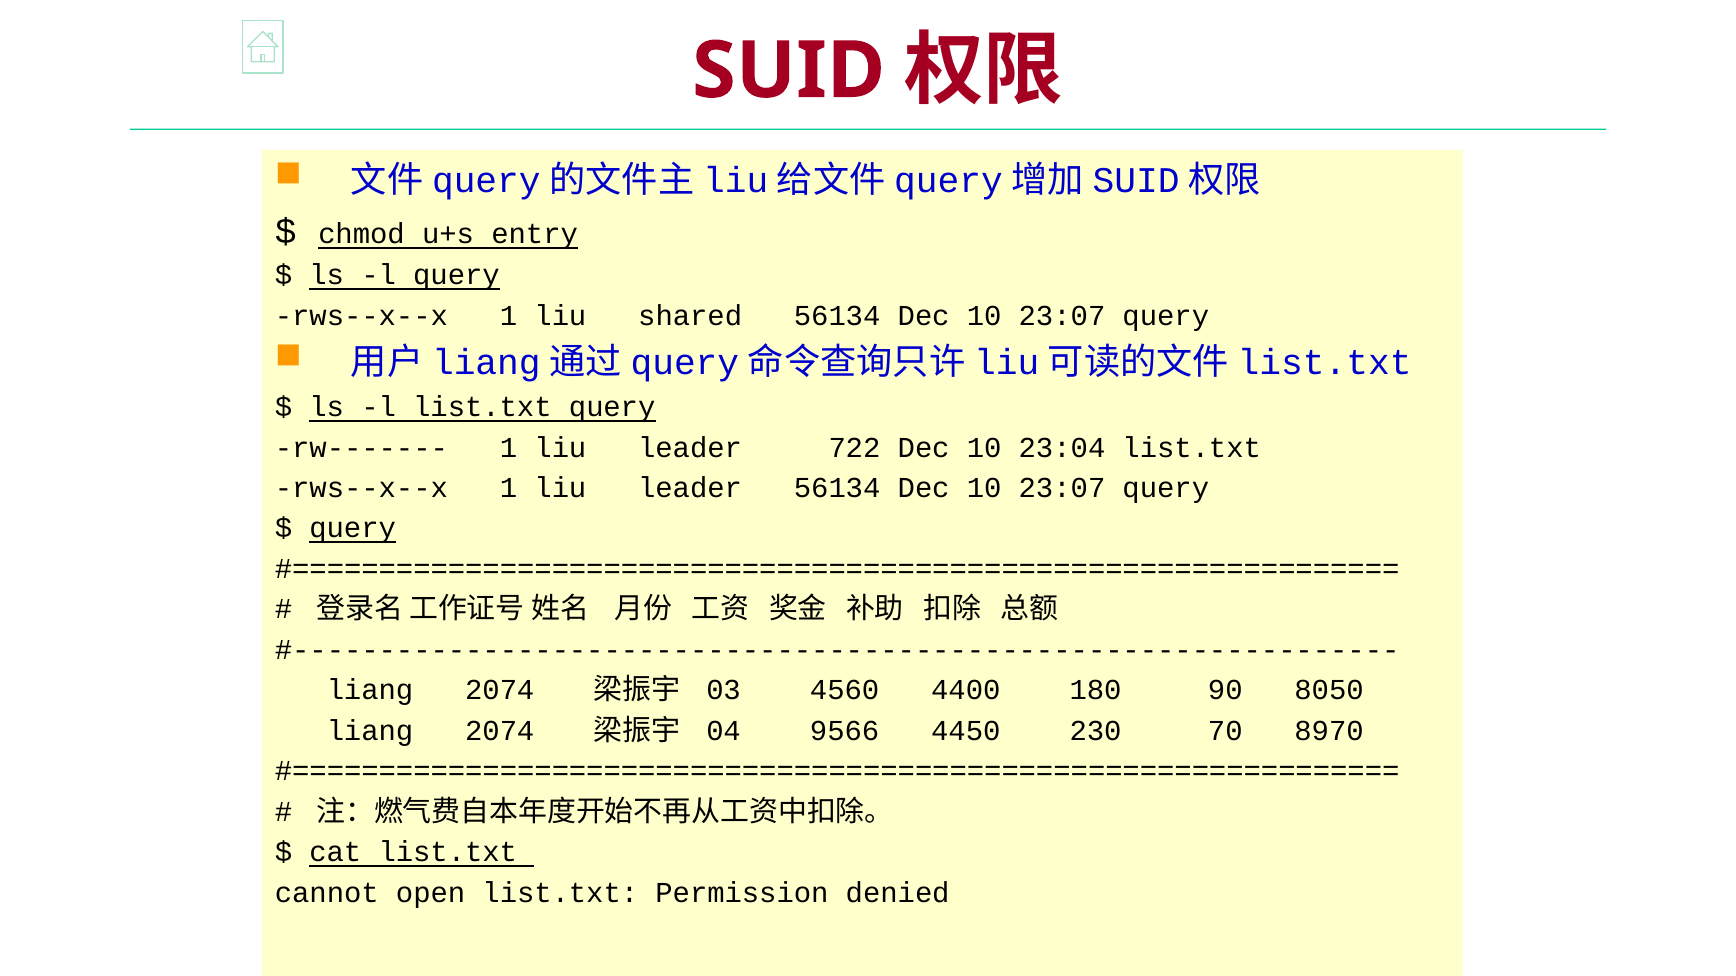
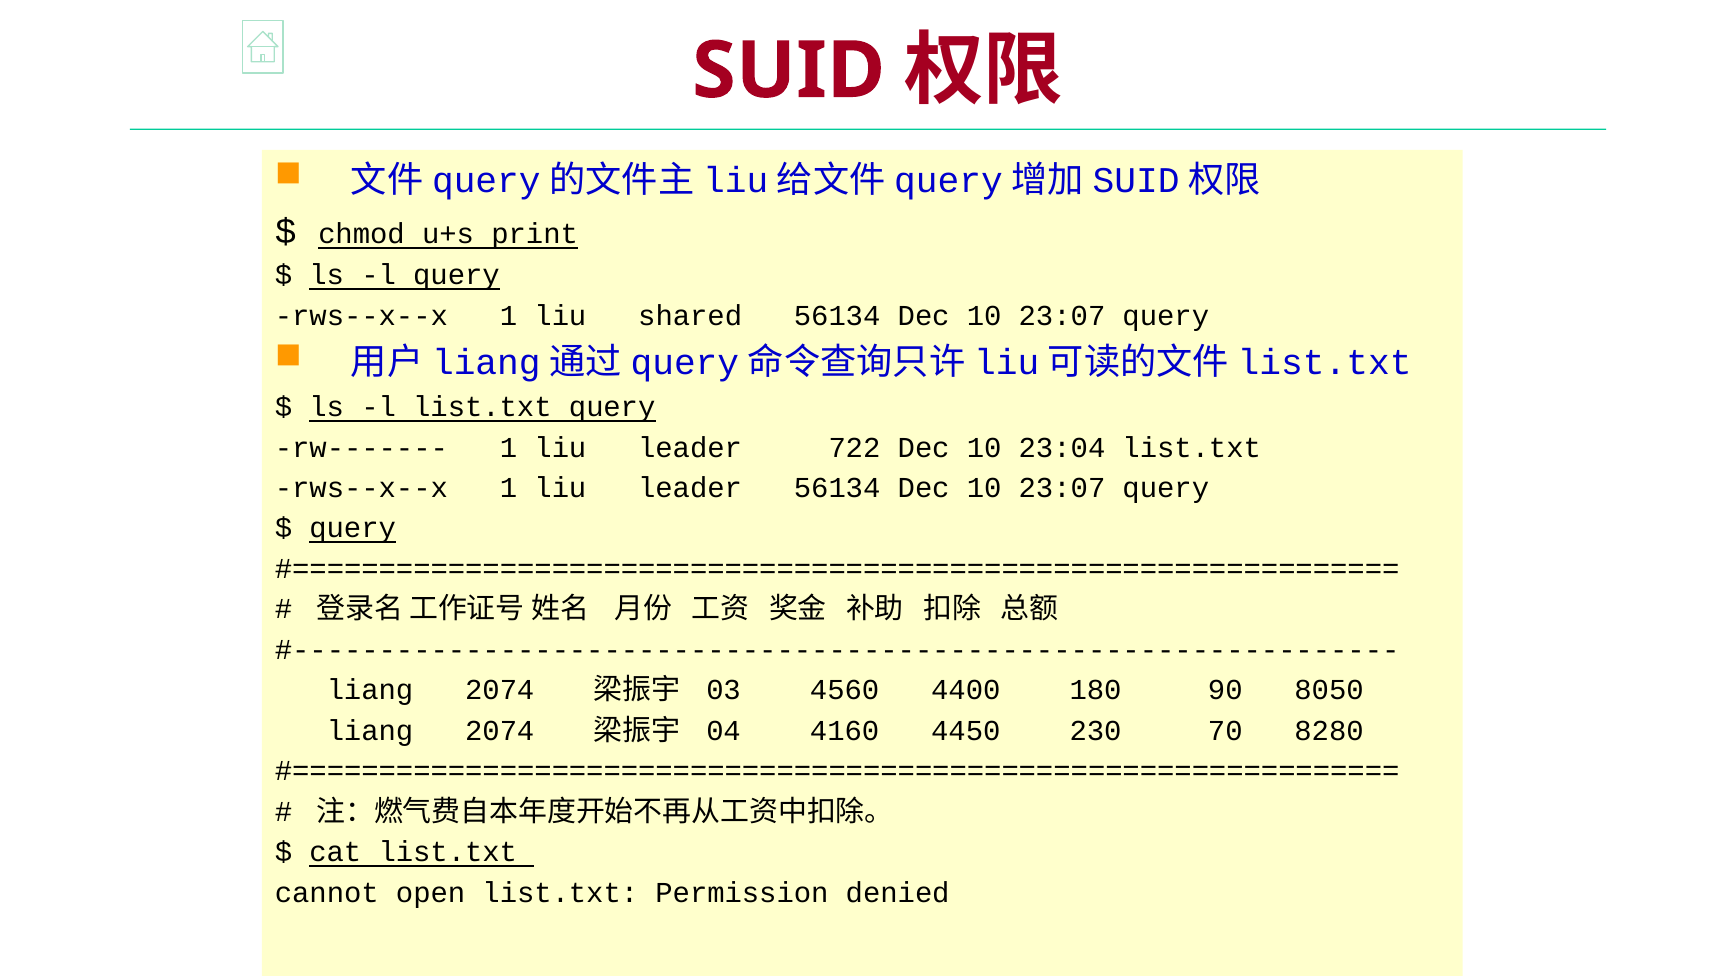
entry: entry -> print
9566: 9566 -> 4160
8970: 8970 -> 8280
